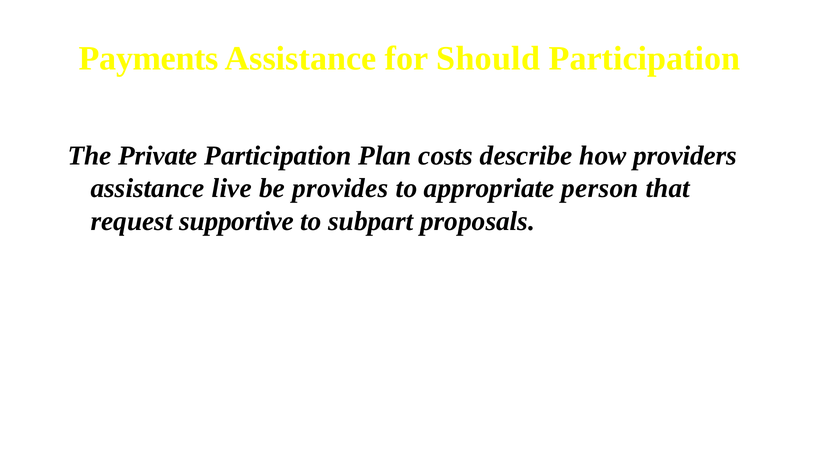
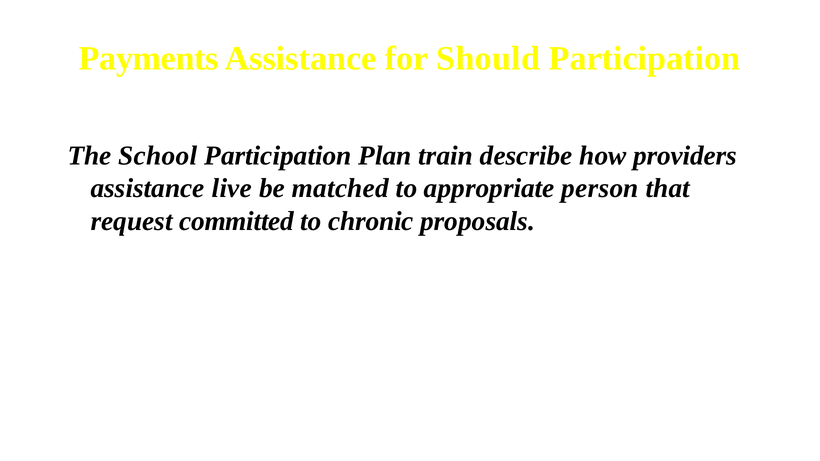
Private: Private -> School
costs: costs -> train
provides: provides -> matched
supportive: supportive -> committed
subpart: subpart -> chronic
